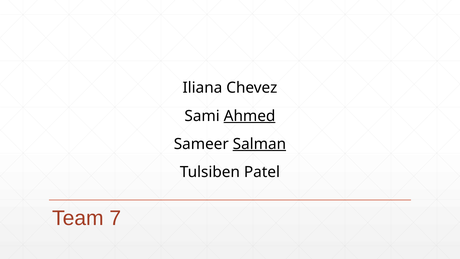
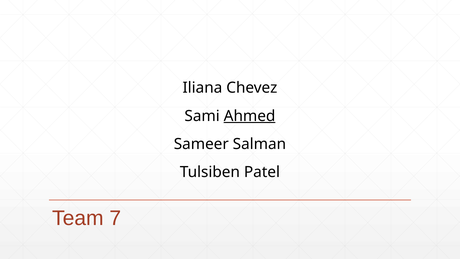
Salman underline: present -> none
